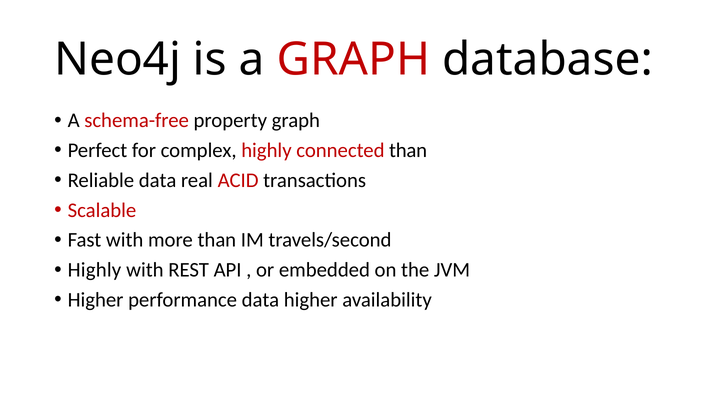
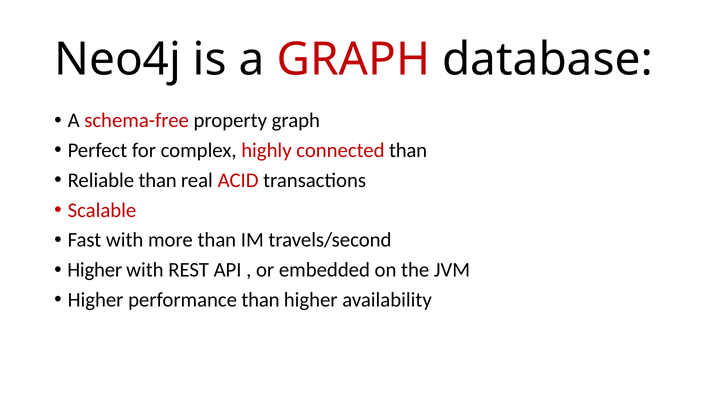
Reliable data: data -> than
Highly at (94, 270): Highly -> Higher
performance data: data -> than
